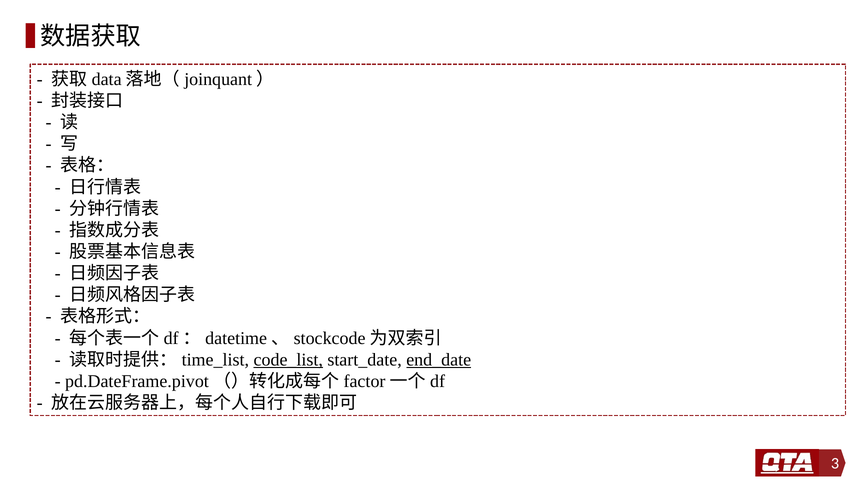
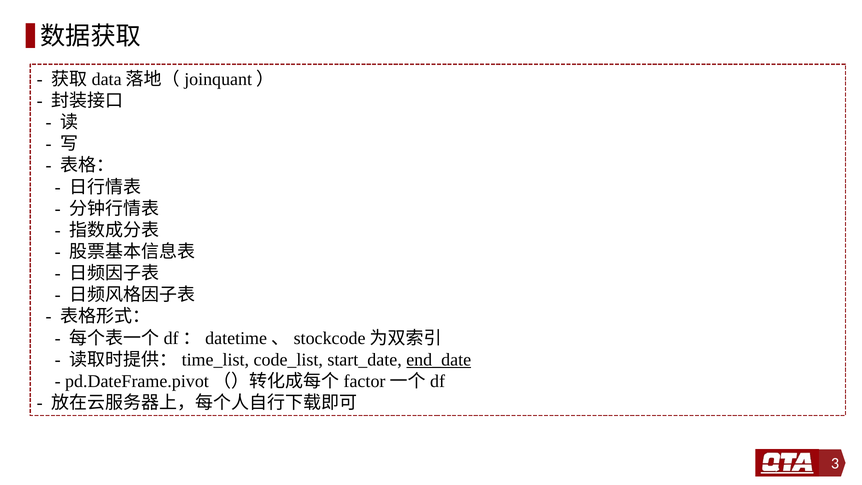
code_list underline: present -> none
